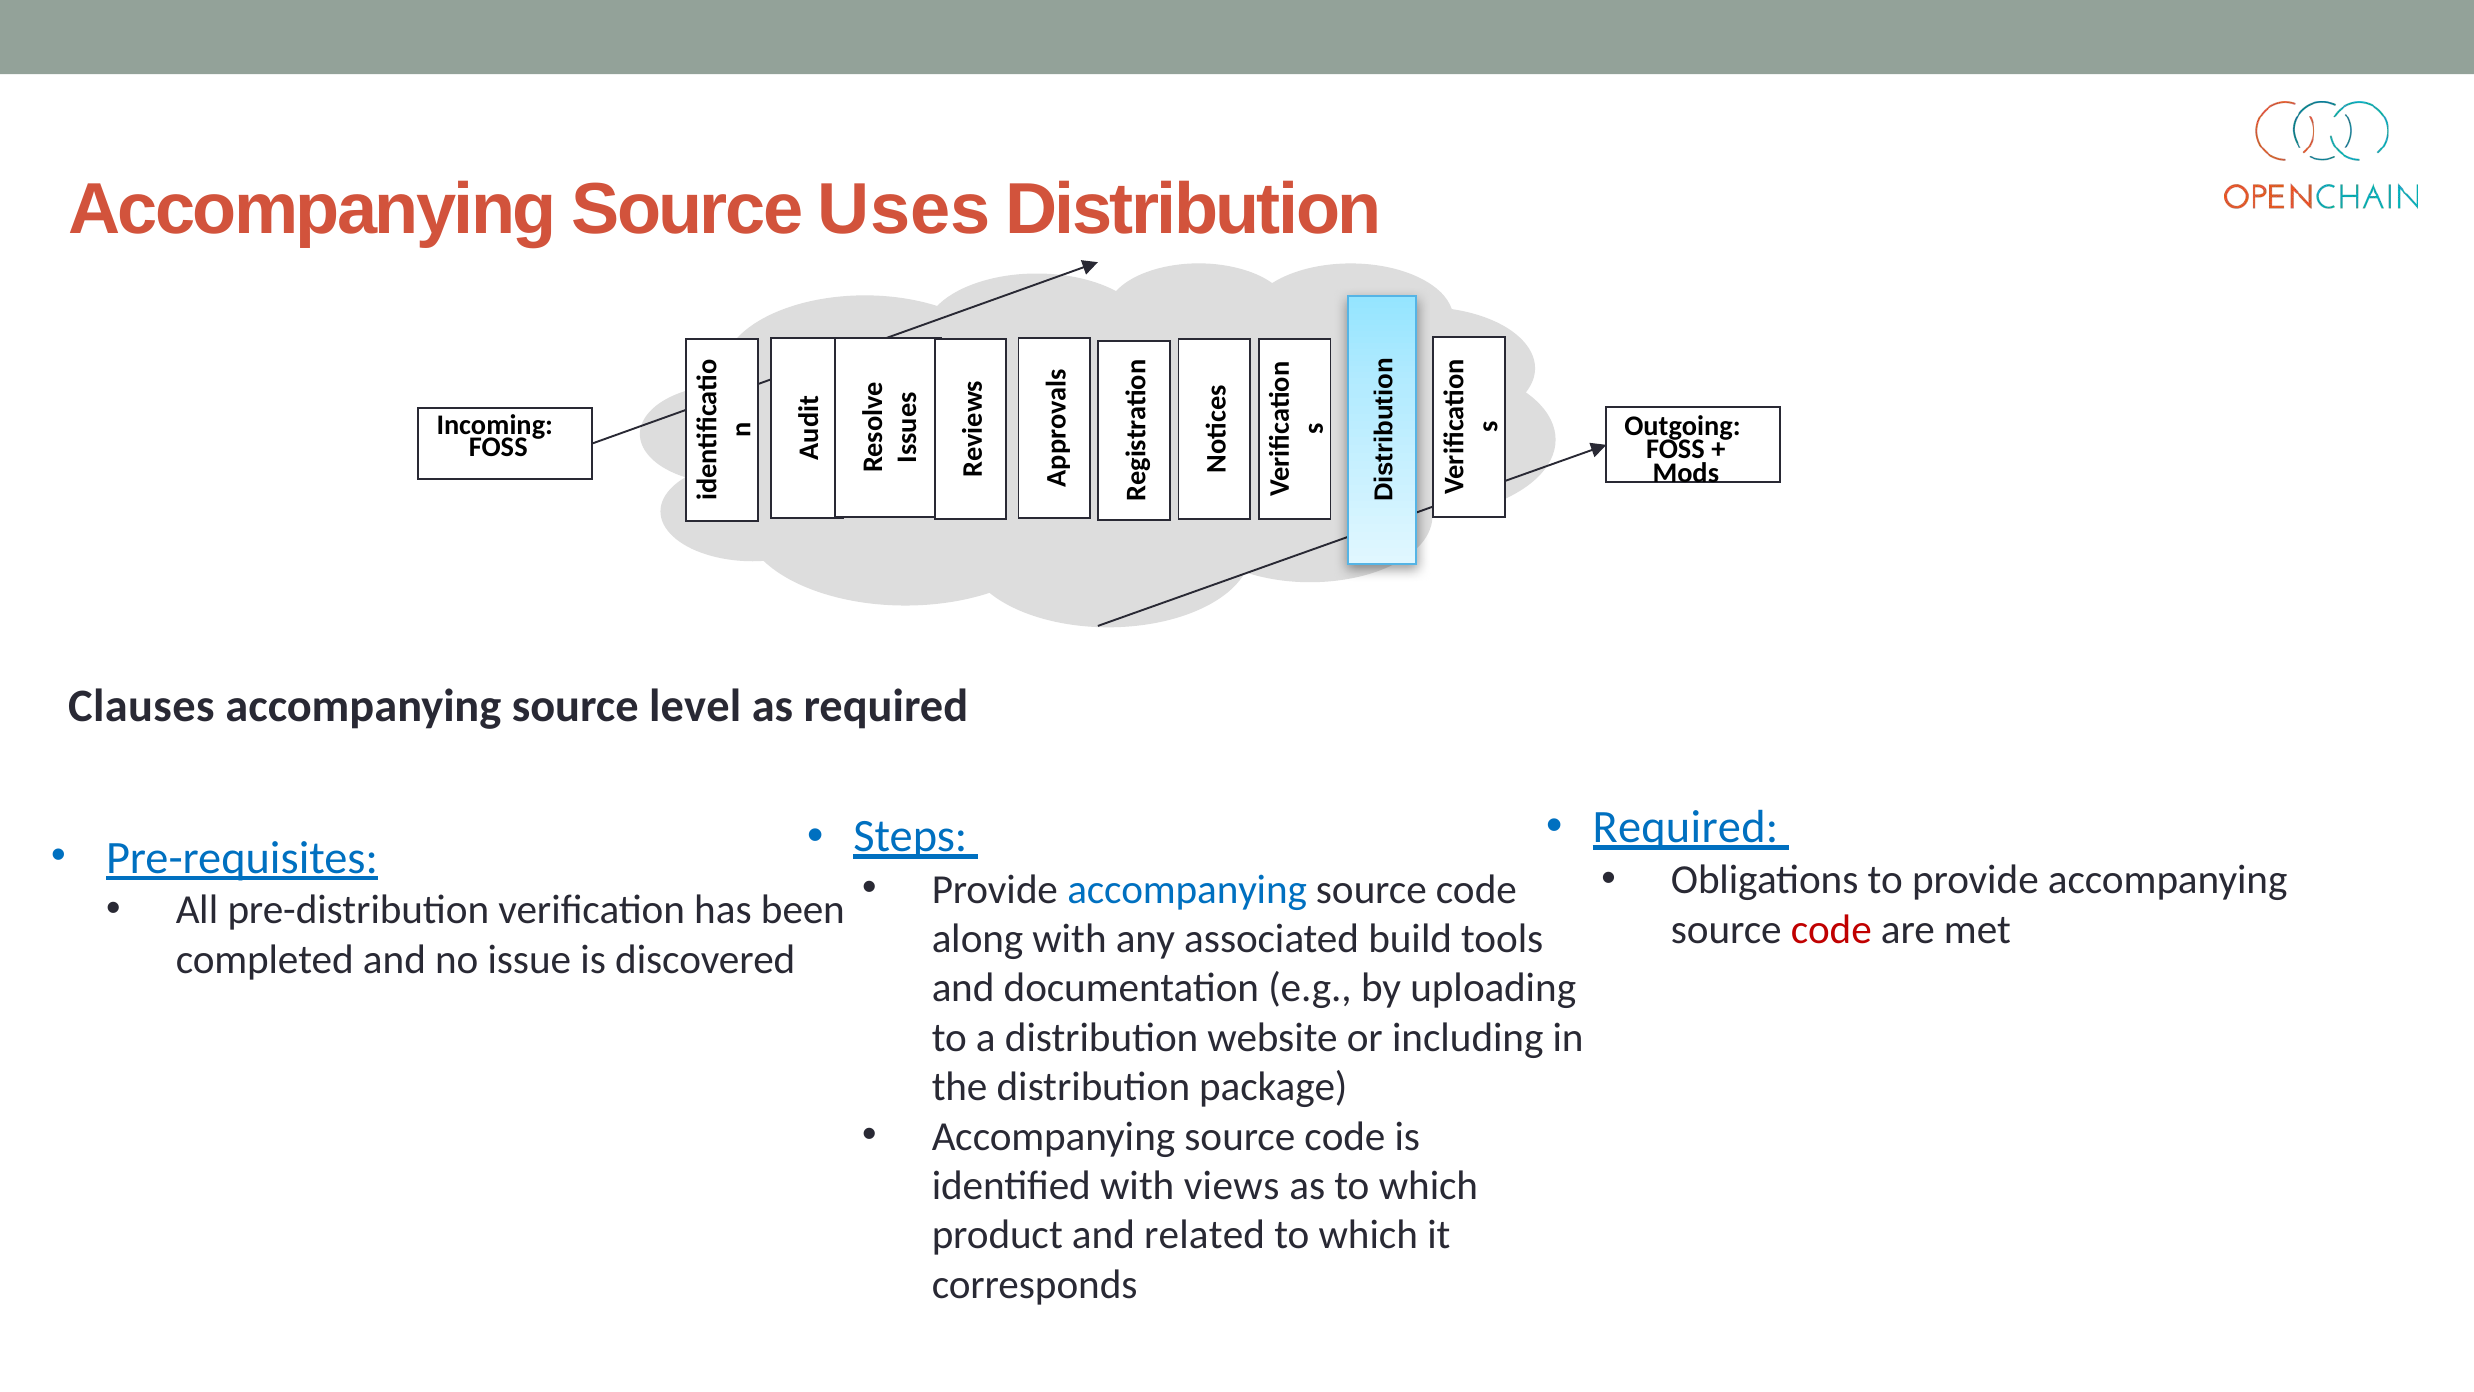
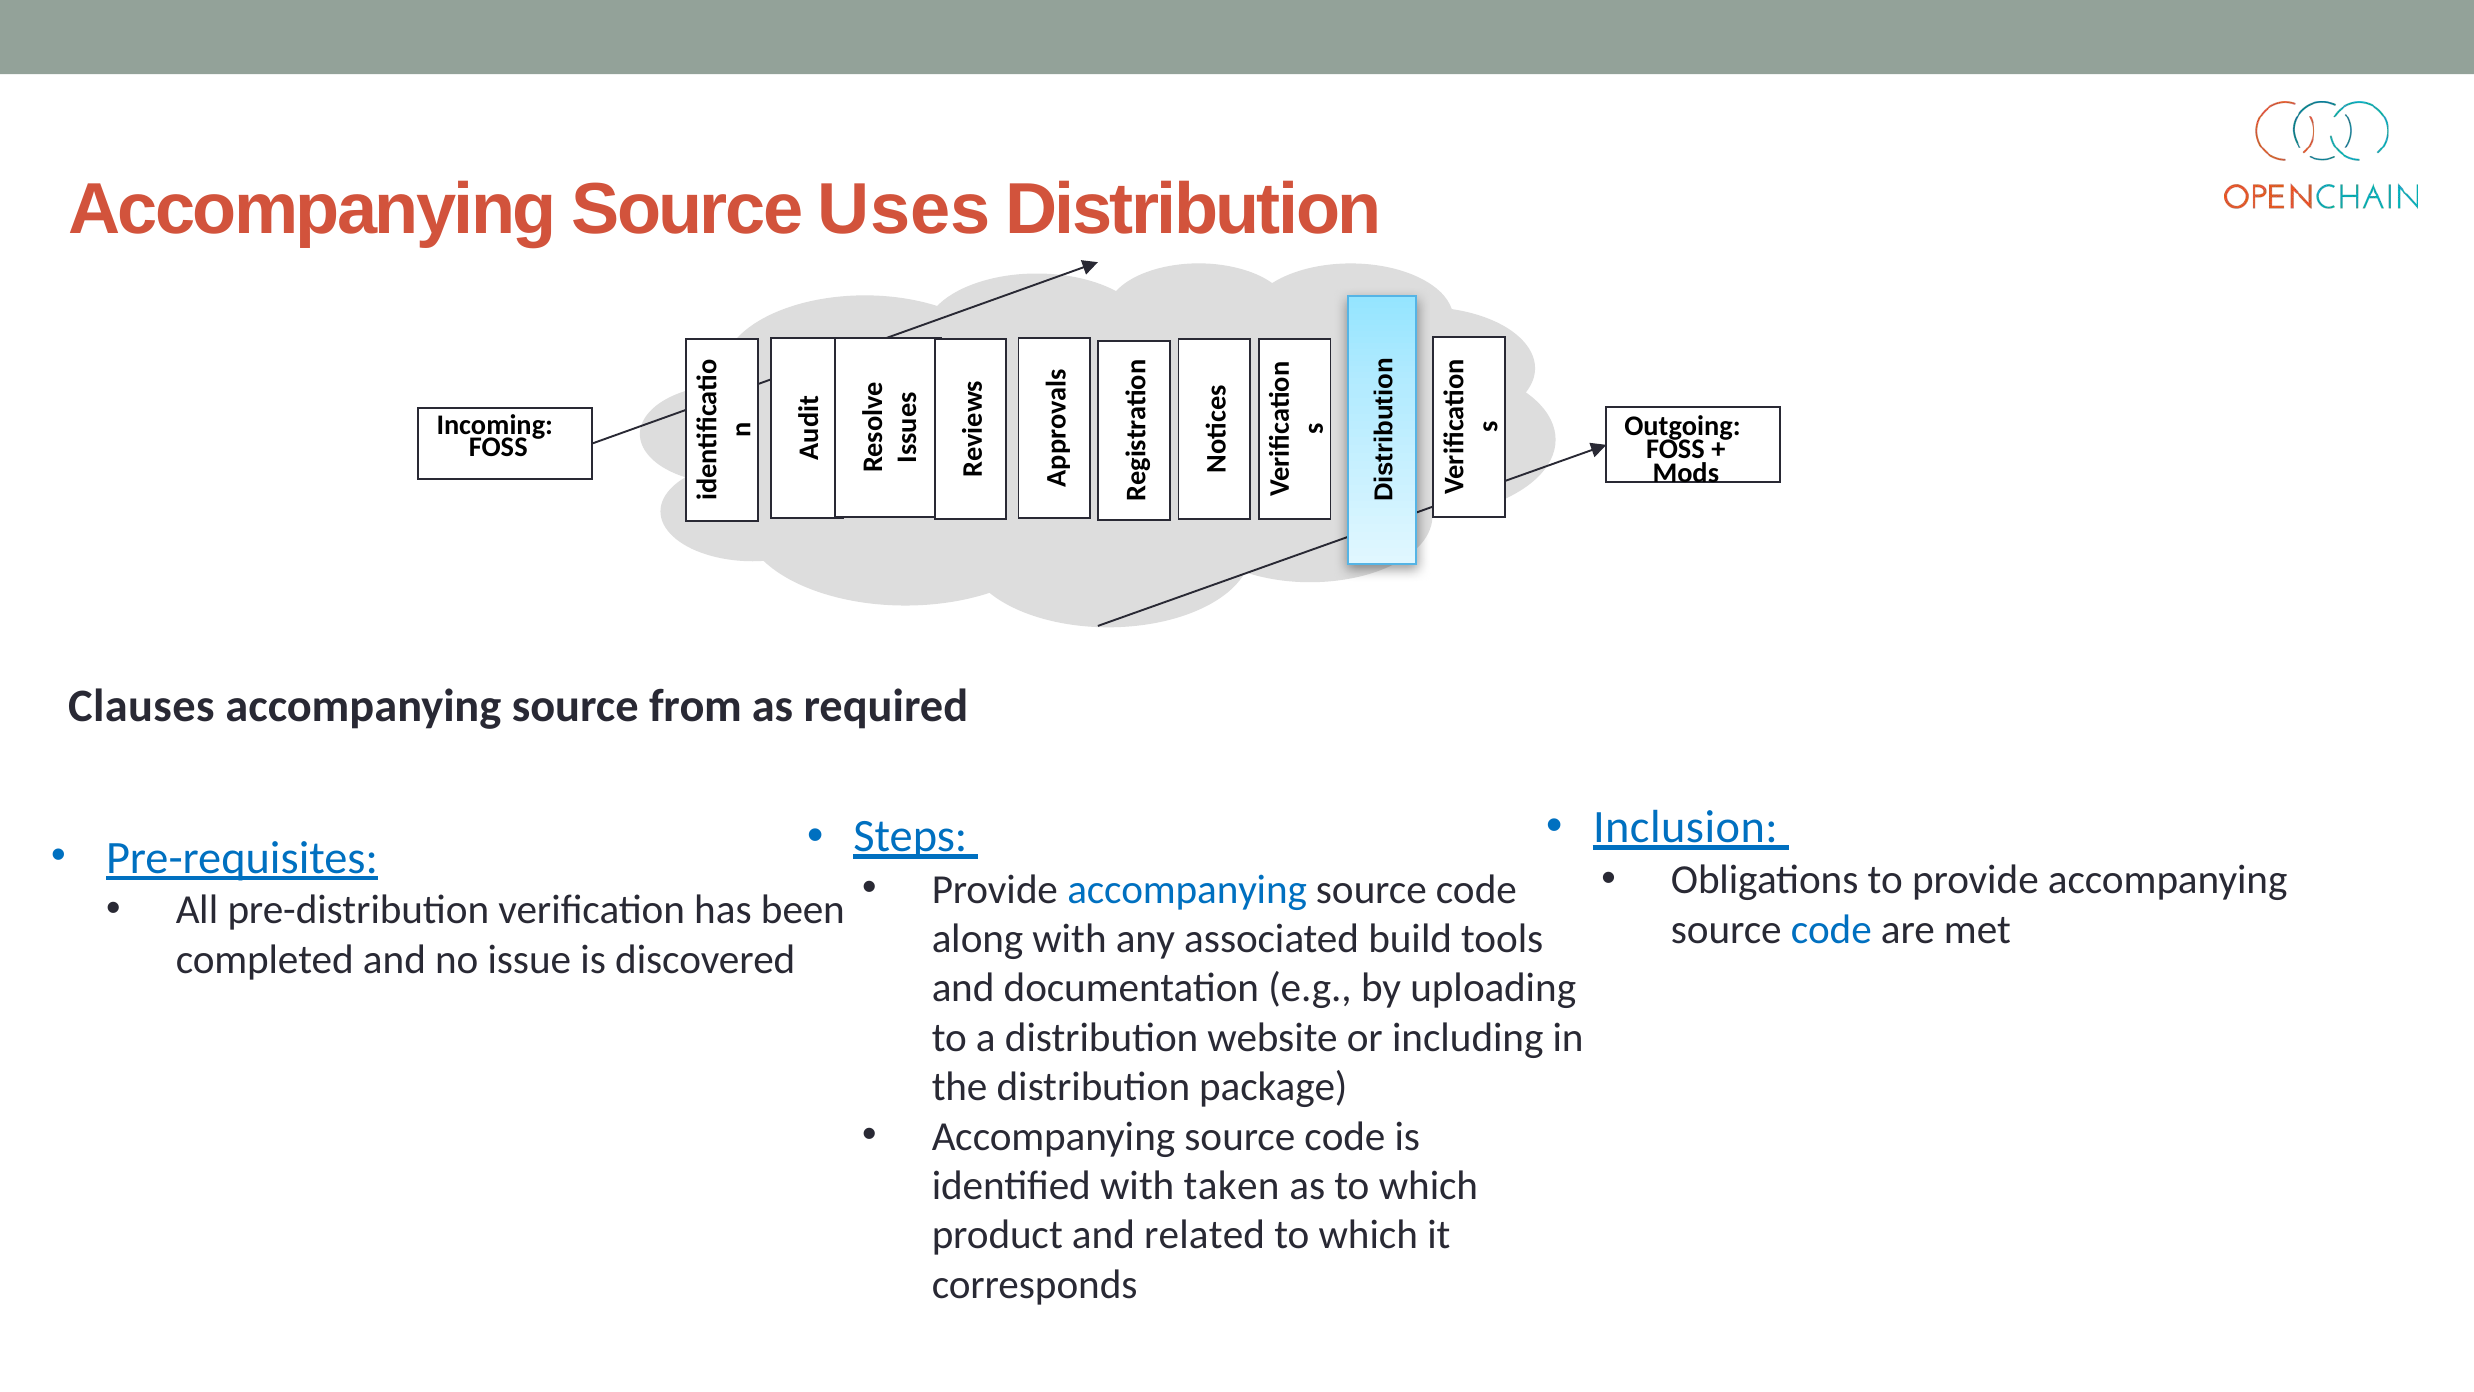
level: level -> from
Required at (1685, 827): Required -> Inclusion
code at (1831, 929) colour: red -> blue
views: views -> taken
